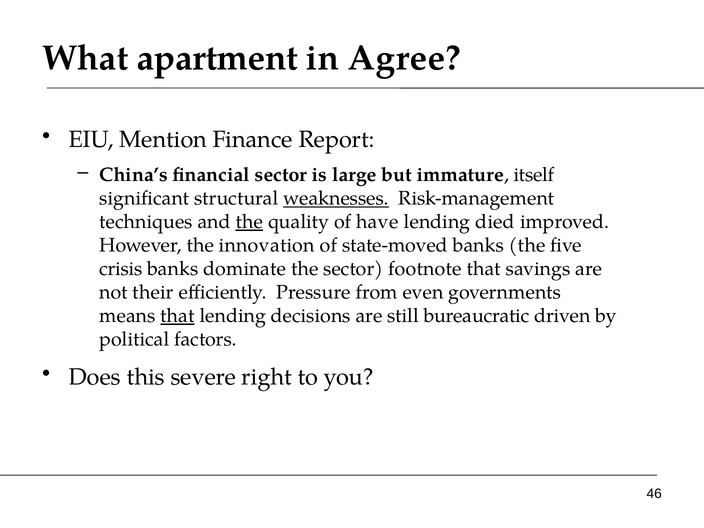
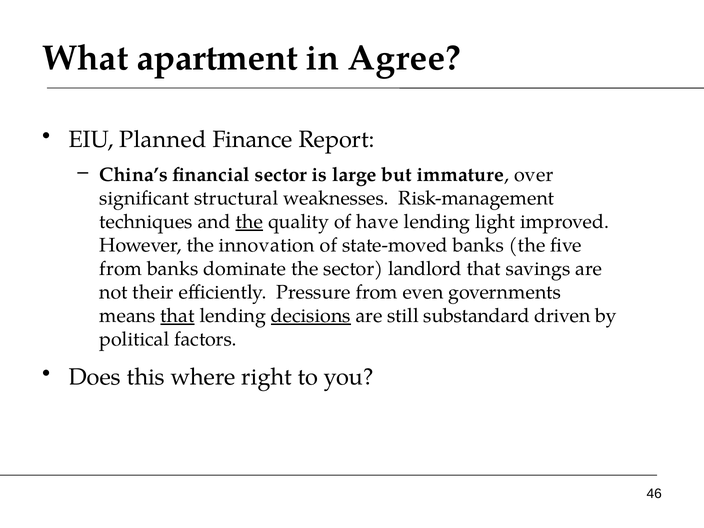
Mention: Mention -> Planned
itself: itself -> over
weaknesses underline: present -> none
died: died -> light
crisis at (121, 269): crisis -> from
footnote: footnote -> landlord
decisions underline: none -> present
bureaucratic: bureaucratic -> substandard
severe: severe -> where
